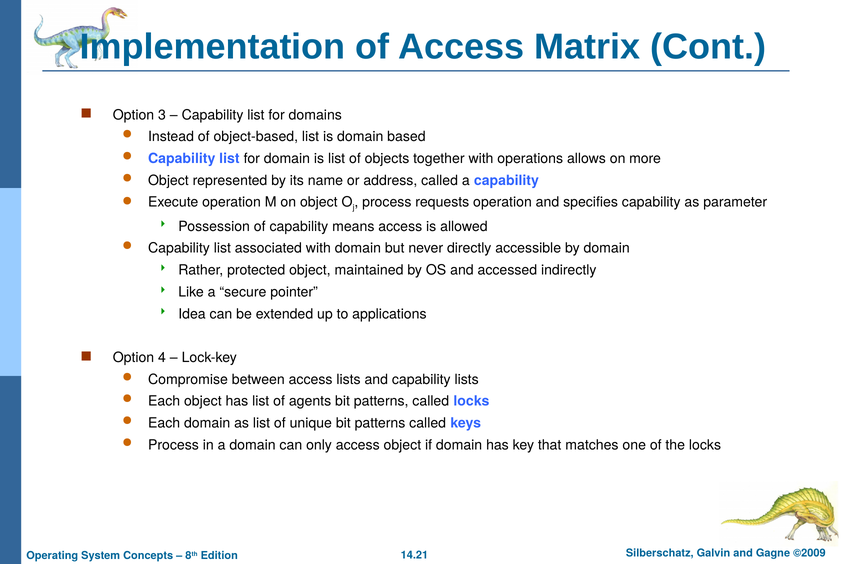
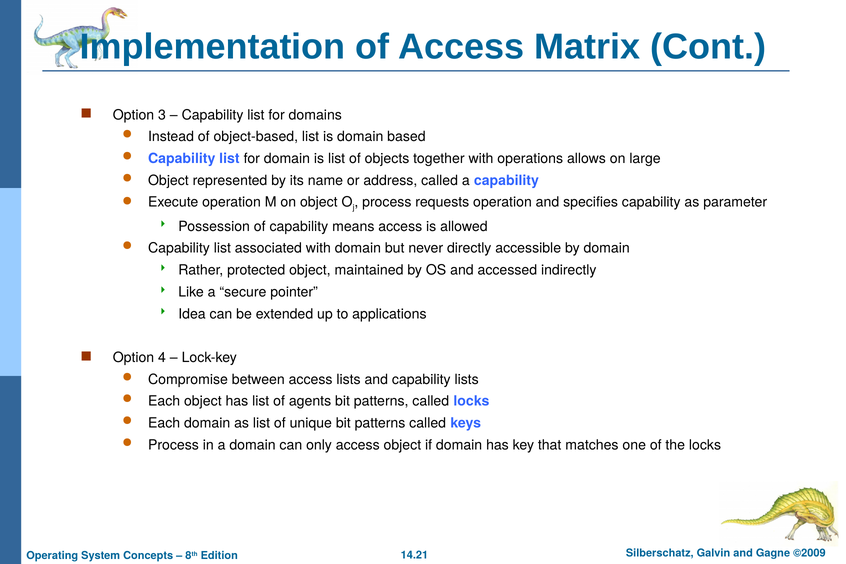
more: more -> large
